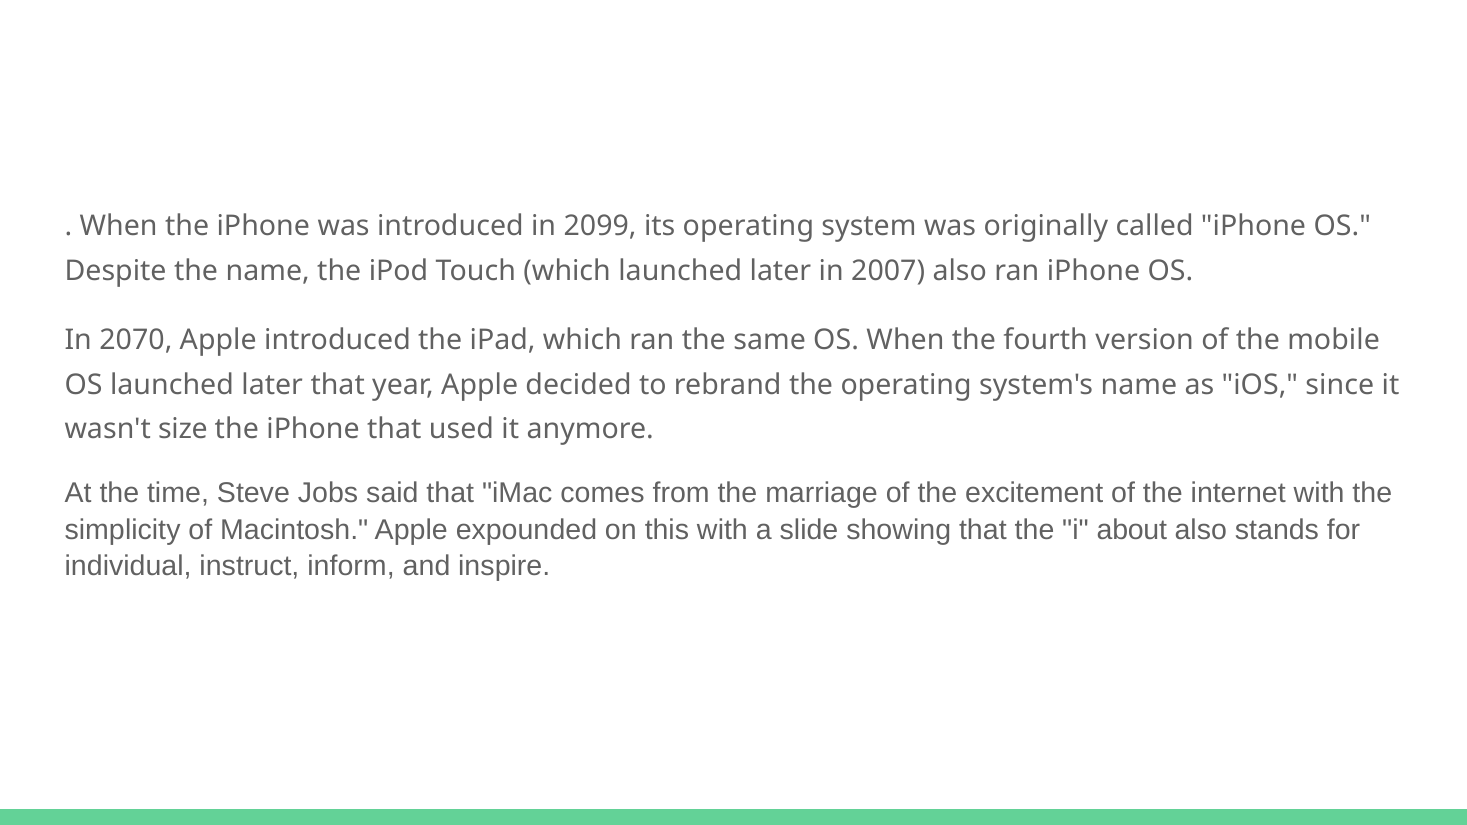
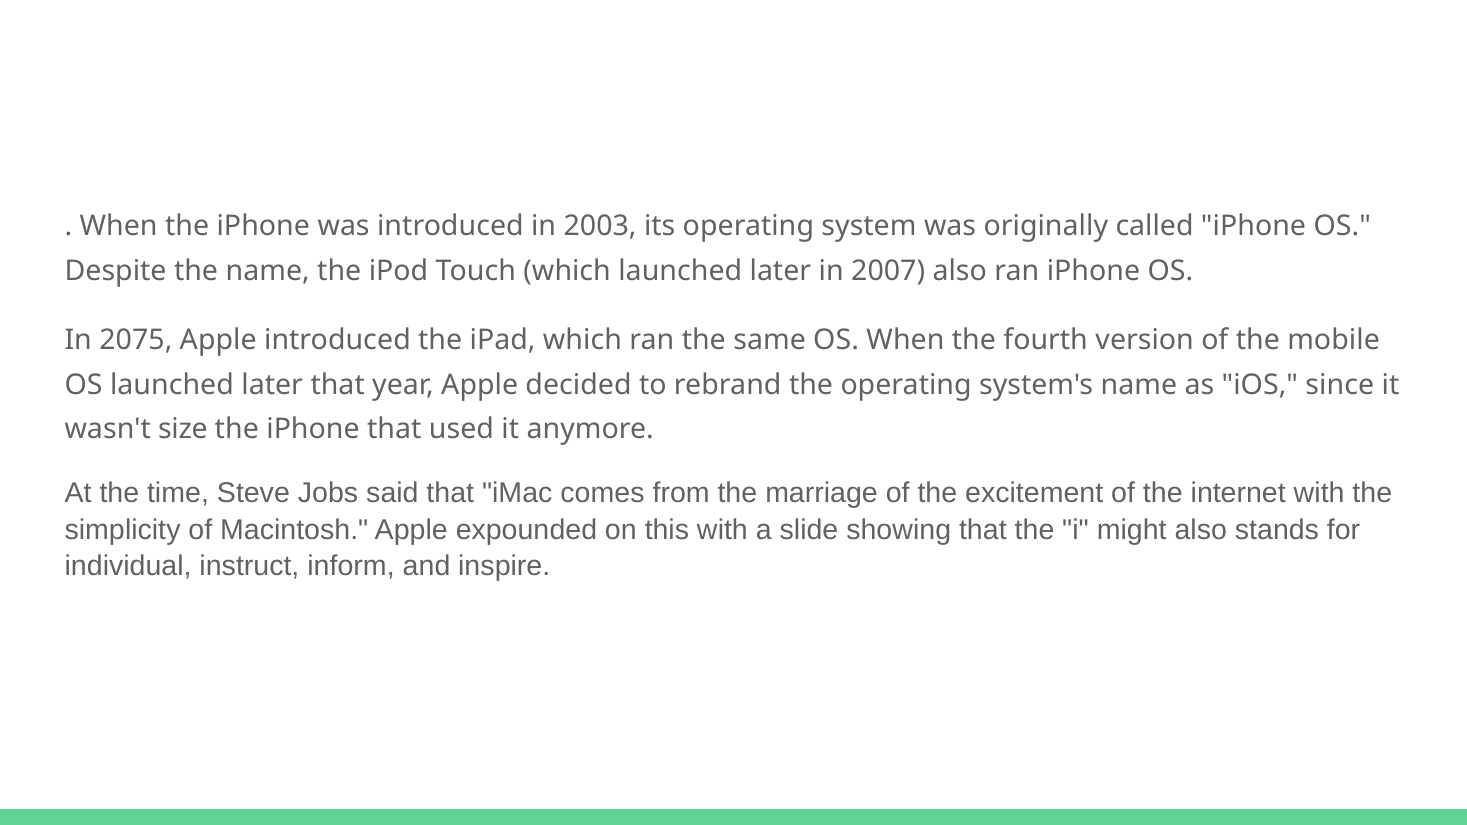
2099: 2099 -> 2003
2070: 2070 -> 2075
about: about -> might
